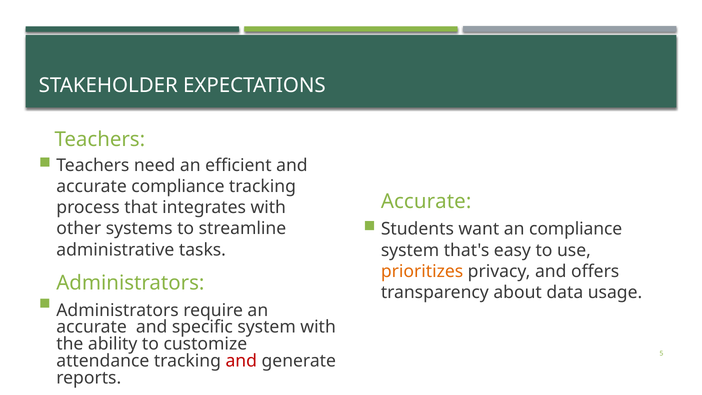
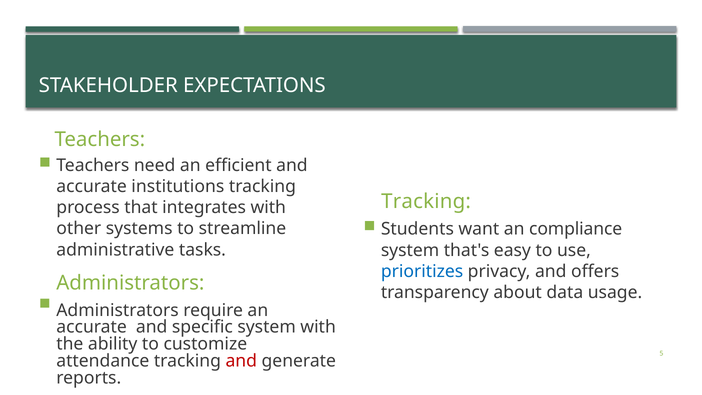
accurate compliance: compliance -> institutions
Accurate at (426, 201): Accurate -> Tracking
prioritizes colour: orange -> blue
